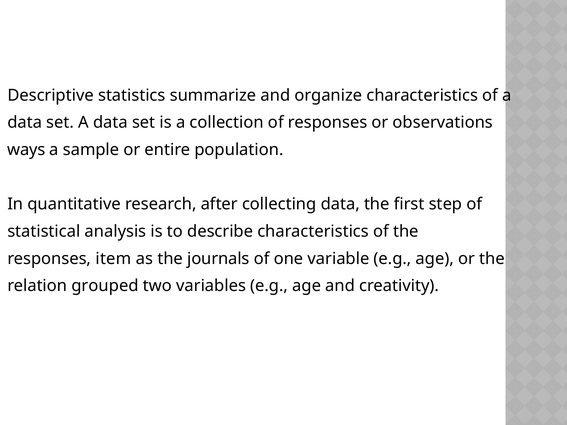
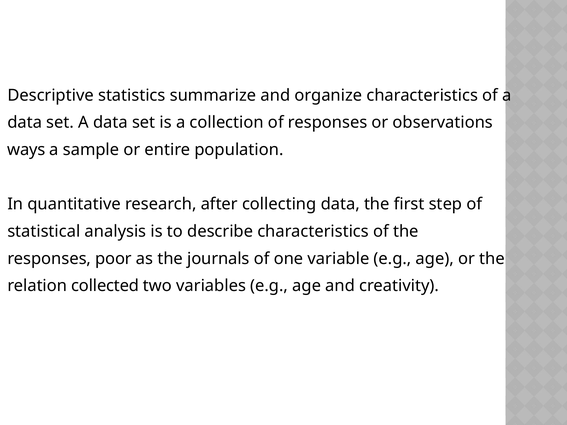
item: item -> poor
grouped: grouped -> collected
